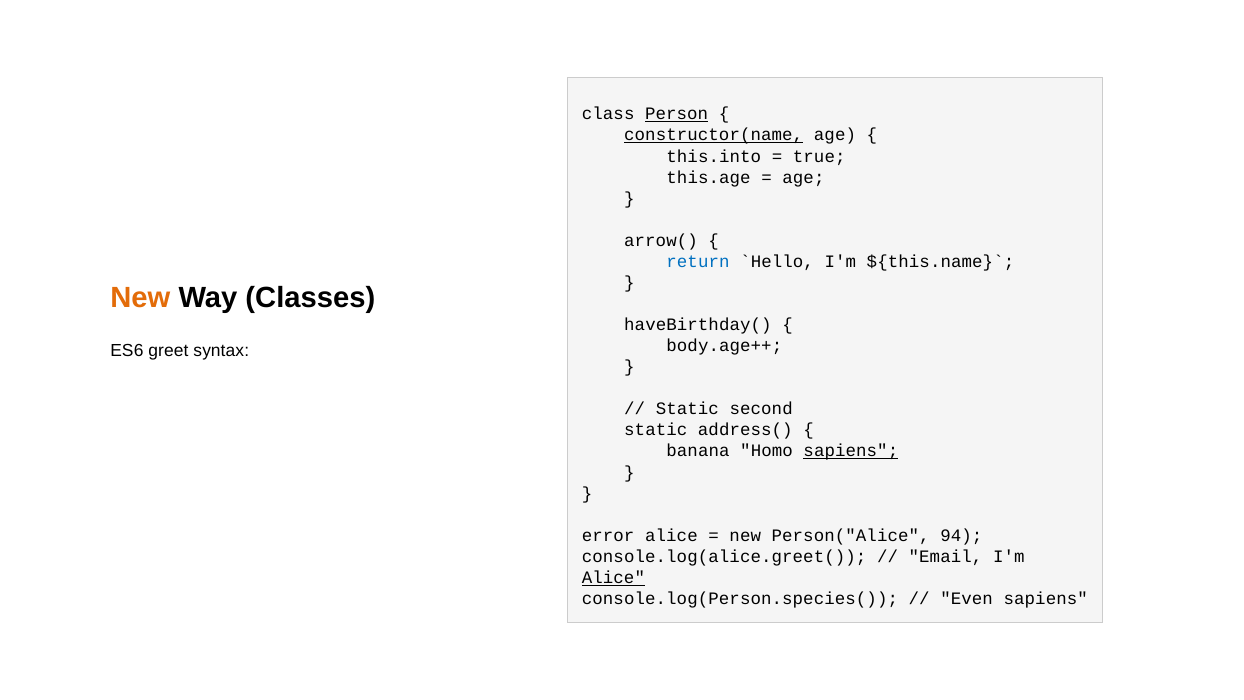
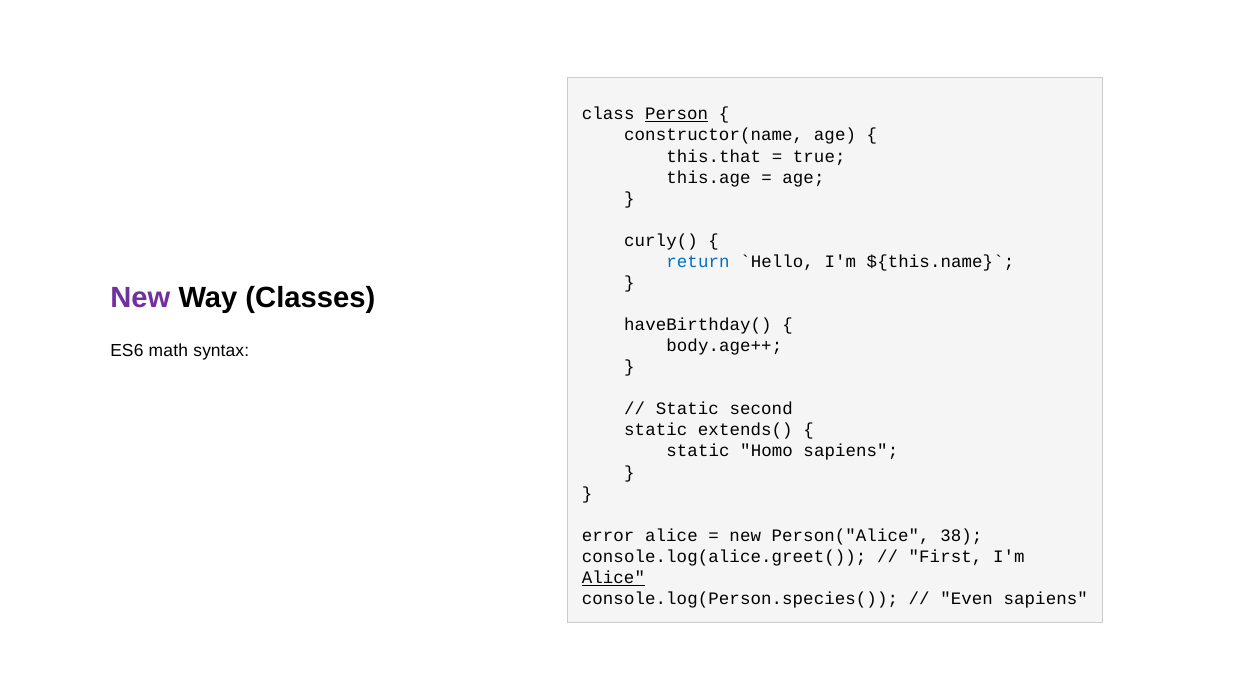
constructor(name underline: present -> none
this.into: this.into -> this.that
arrow(: arrow( -> curly(
New at (140, 297) colour: orange -> purple
greet: greet -> math
address(: address( -> extends(
banana at (698, 451): banana -> static
sapiens at (851, 451) underline: present -> none
94: 94 -> 38
Email: Email -> First
